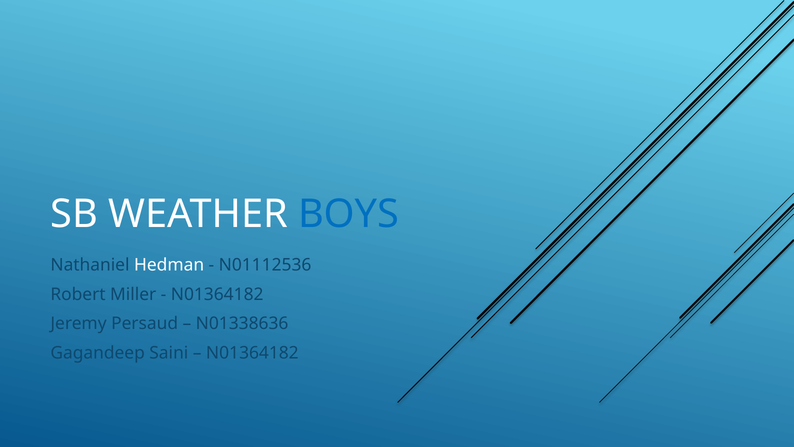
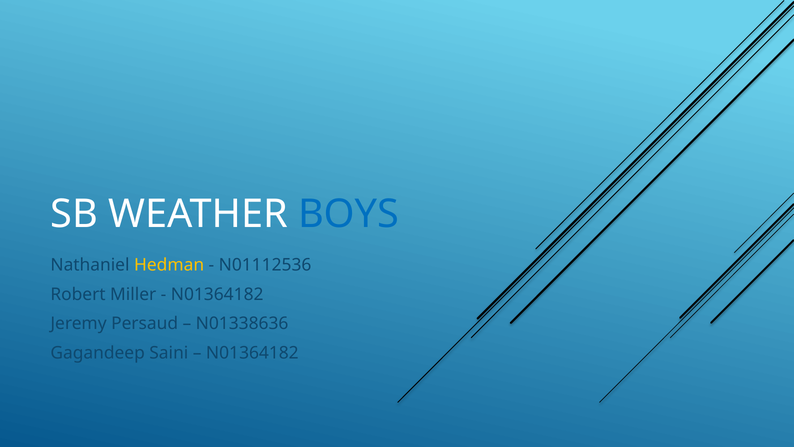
Hedman colour: white -> yellow
